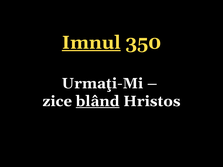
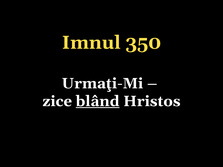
Imnul underline: present -> none
